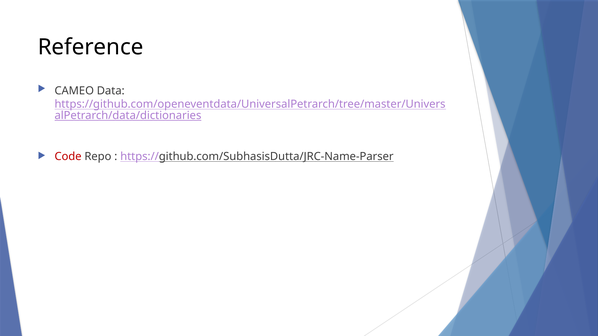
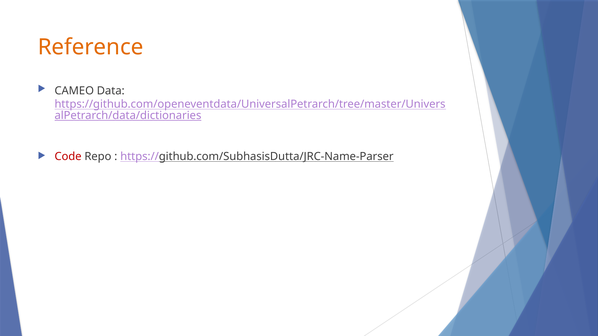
Reference colour: black -> orange
